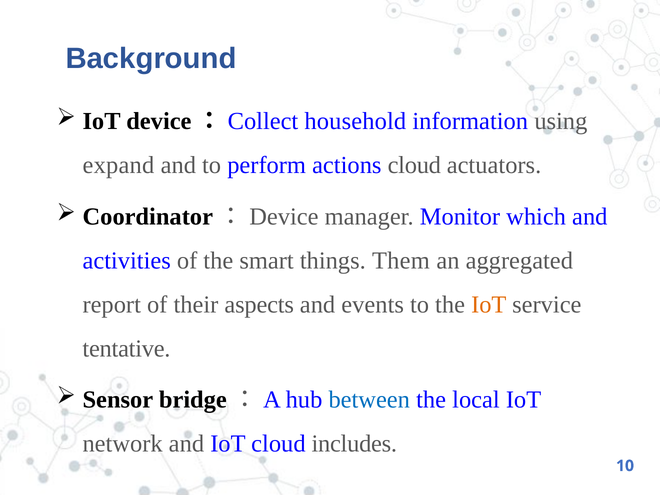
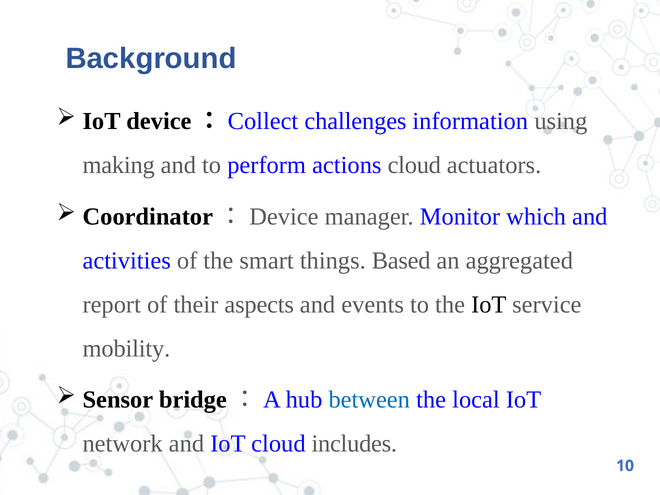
household: household -> challenges
expand: expand -> making
Them: Them -> Based
IoT at (489, 304) colour: orange -> black
tentative: tentative -> mobility
